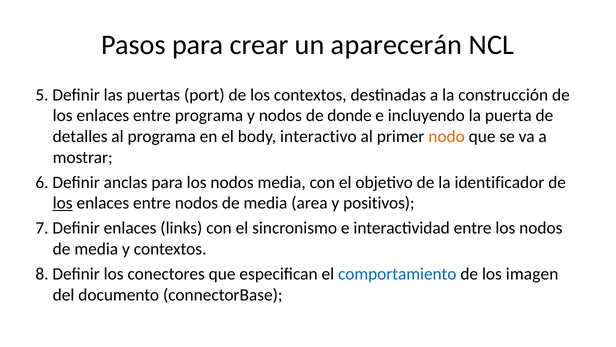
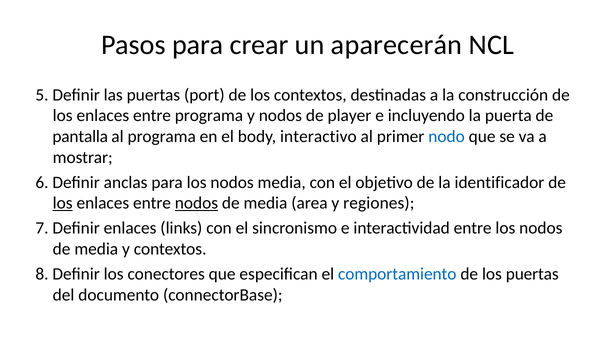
donde: donde -> player
detalles: detalles -> pantalla
nodo colour: orange -> blue
nodos at (196, 203) underline: none -> present
positivos: positivos -> regiones
los imagen: imagen -> puertas
